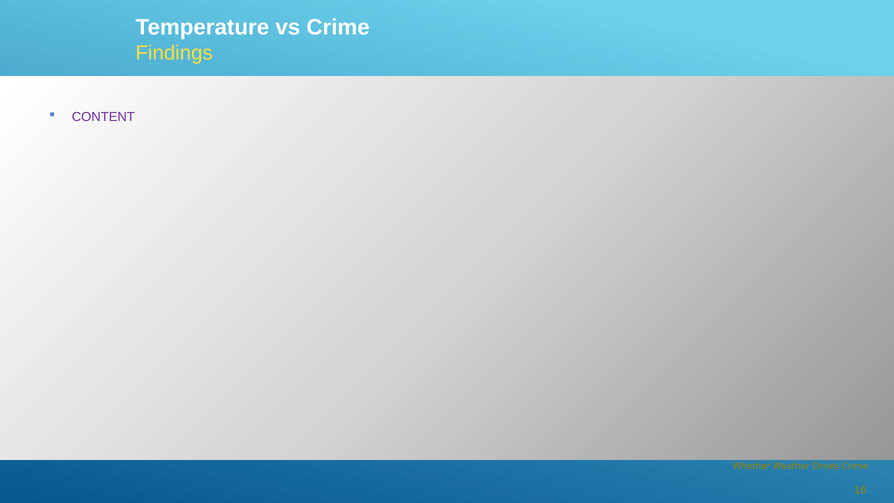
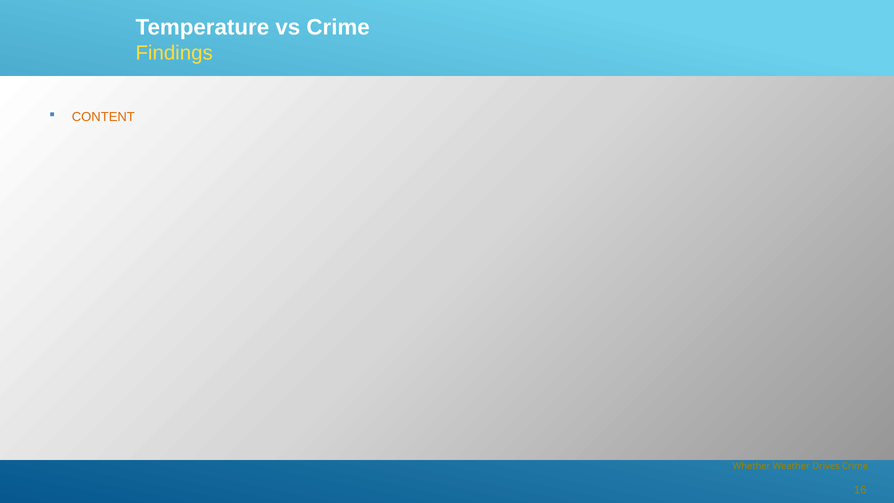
CONTENT colour: purple -> orange
